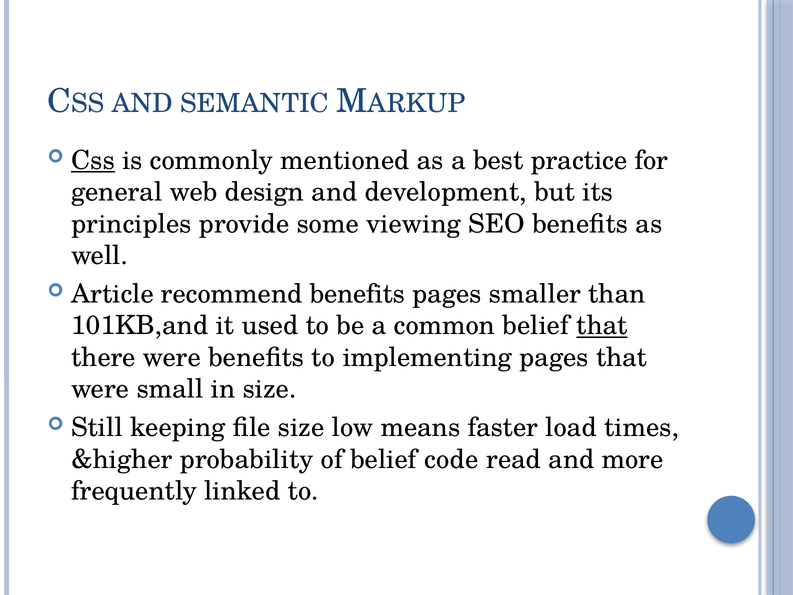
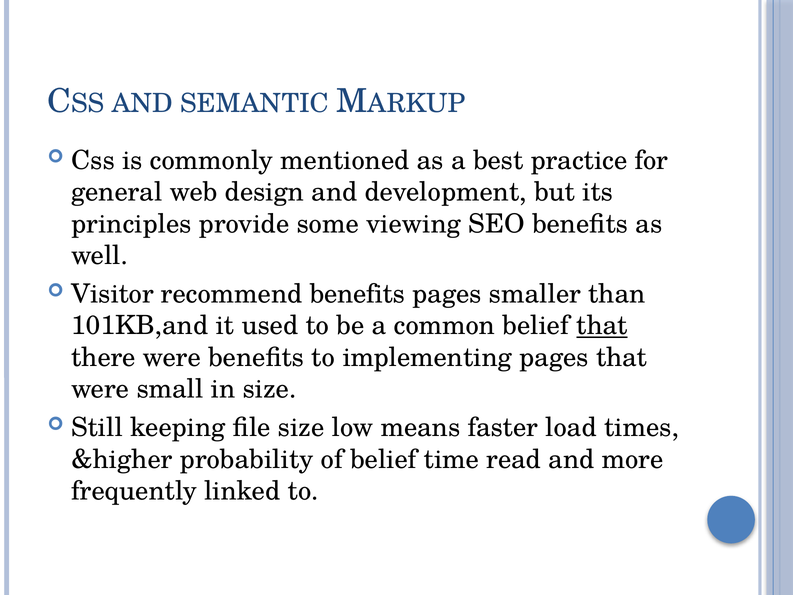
Css underline: present -> none
Article: Article -> Visitor
code: code -> time
